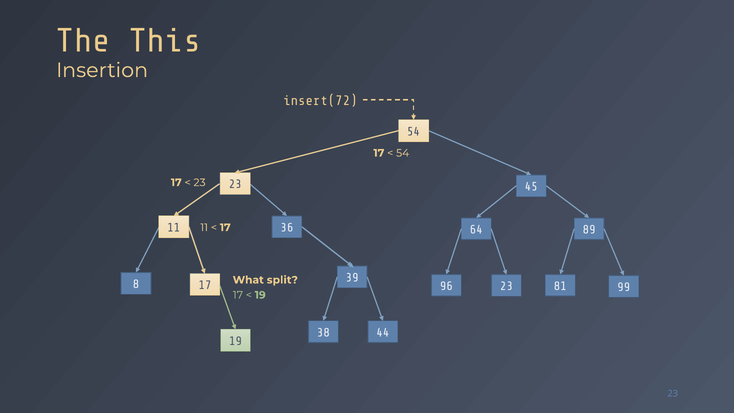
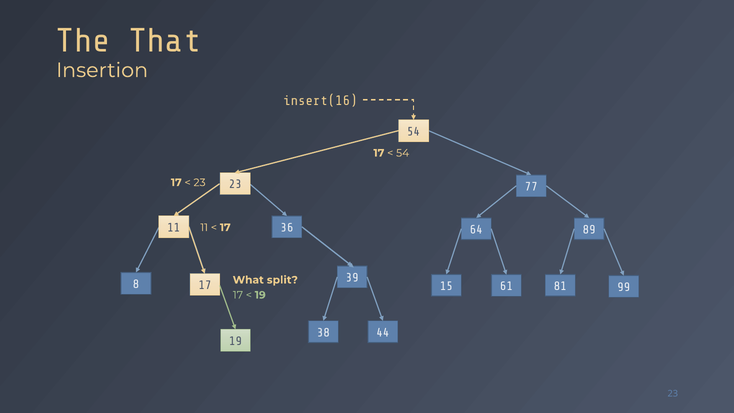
This: This -> That
insert(72: insert(72 -> insert(16
45: 45 -> 77
96: 96 -> 15
23 at (506, 286): 23 -> 61
